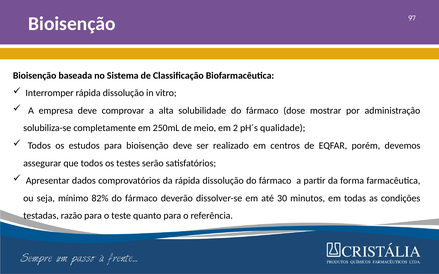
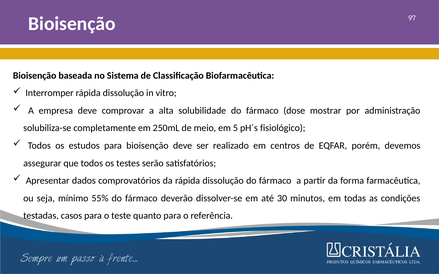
2: 2 -> 5
qualidade: qualidade -> fisiológico
82%: 82% -> 55%
razão: razão -> casos
